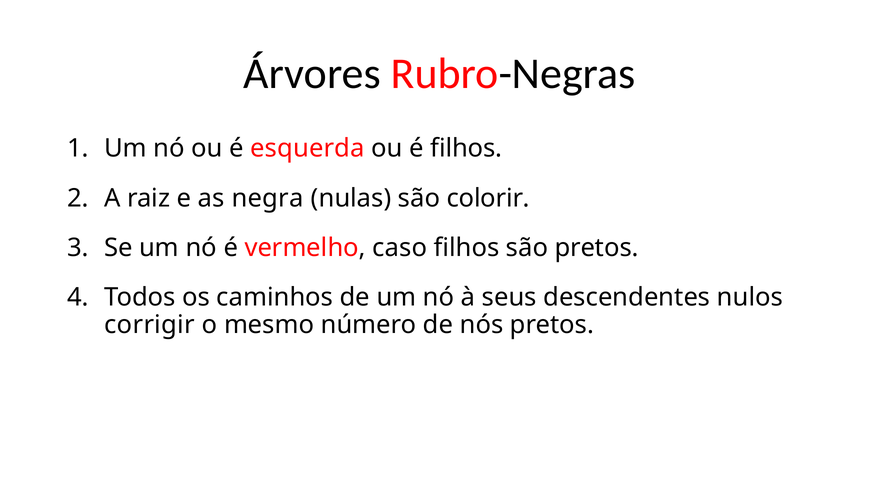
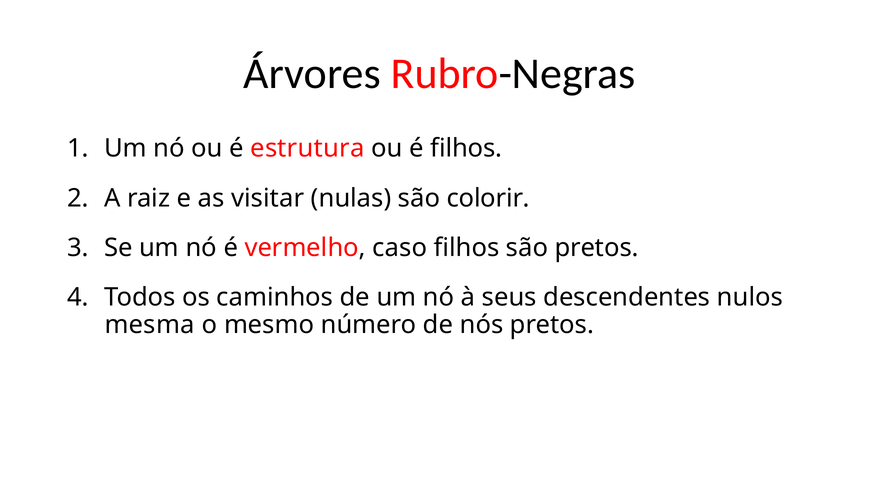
esquerda: esquerda -> estrutura
negra: negra -> visitar
corrigir: corrigir -> mesma
